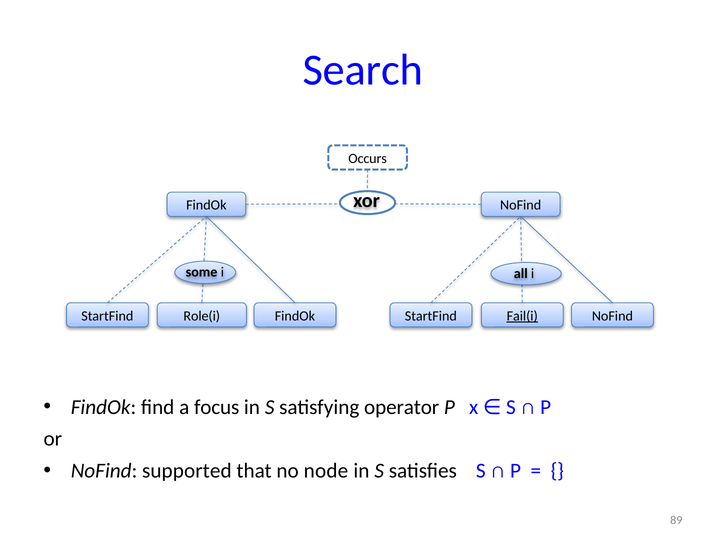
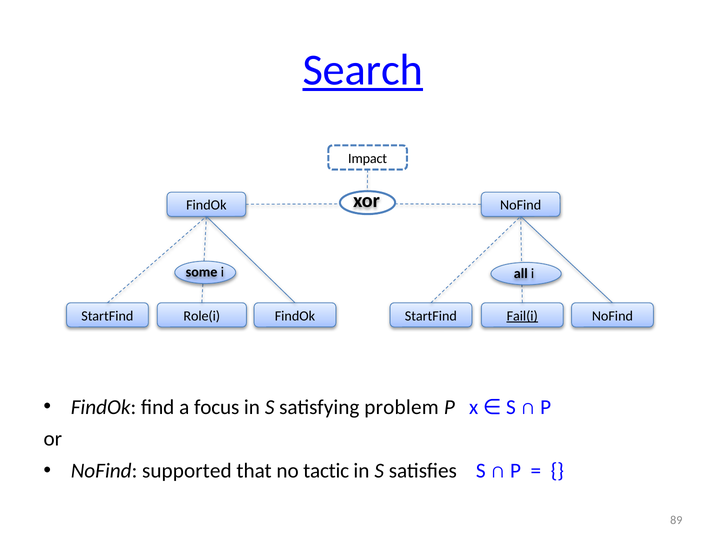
Search underline: none -> present
Occurs: Occurs -> Impact
operator: operator -> problem
node: node -> tactic
